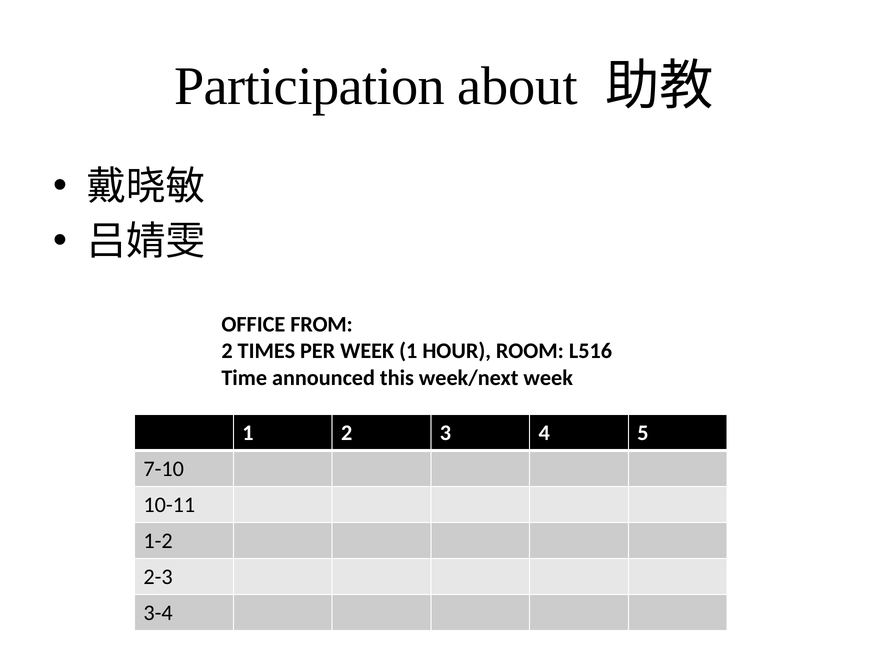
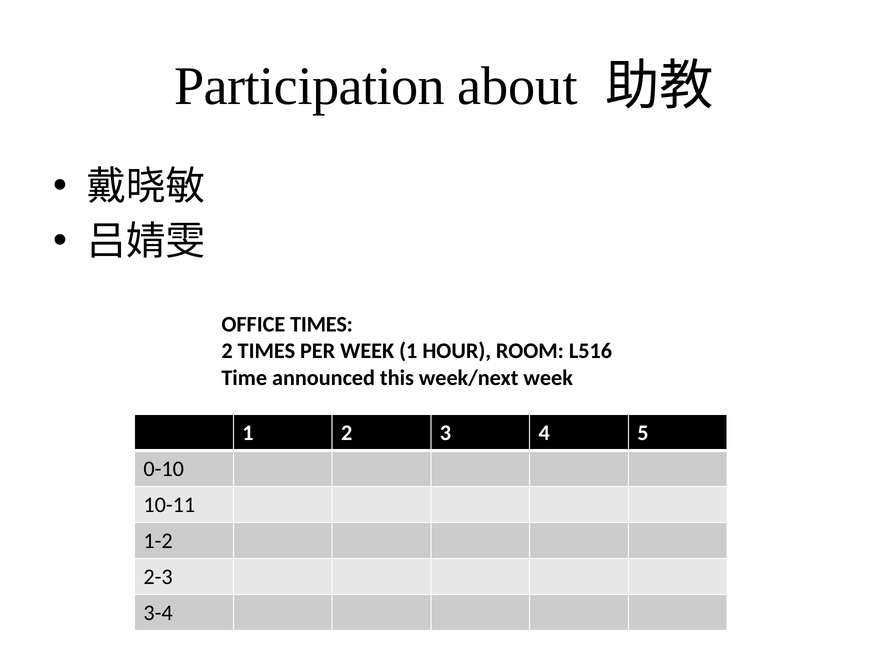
OFFICE FROM: FROM -> TIMES
7-10: 7-10 -> 0-10
